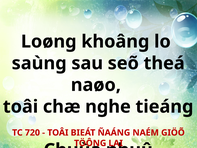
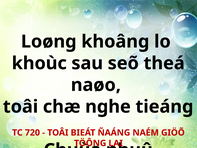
saùng: saùng -> khoùc
